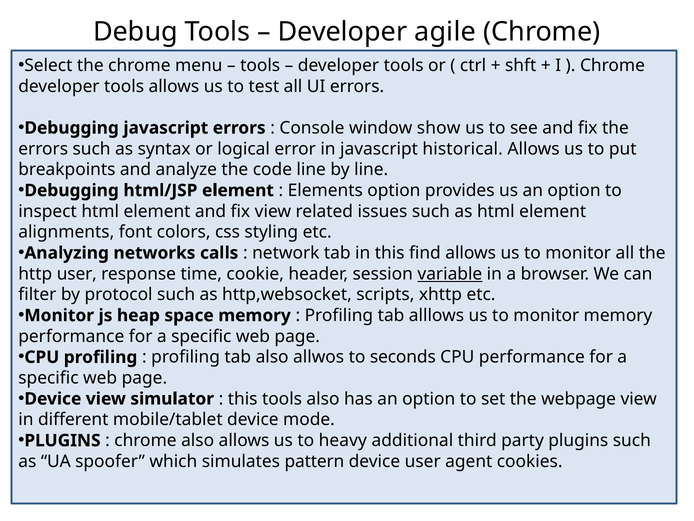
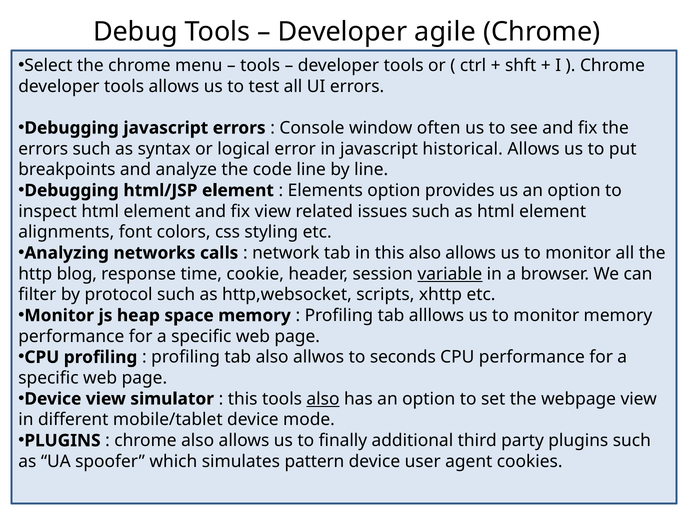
show: show -> often
this find: find -> also
http user: user -> blog
also at (323, 398) underline: none -> present
heavy: heavy -> finally
